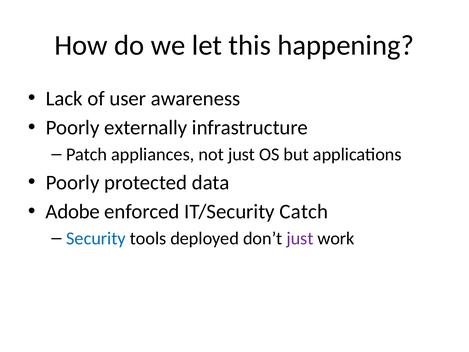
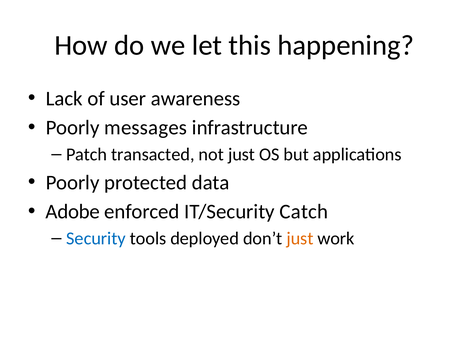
externally: externally -> messages
appliances: appliances -> transacted
just at (300, 238) colour: purple -> orange
